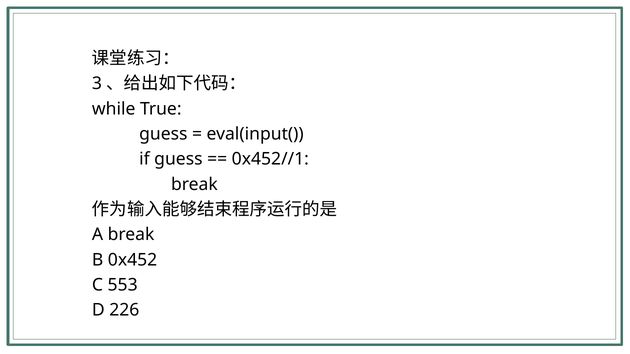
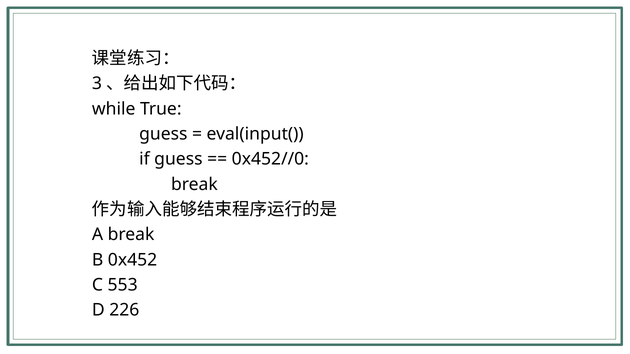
0x452//1: 0x452//1 -> 0x452//0
